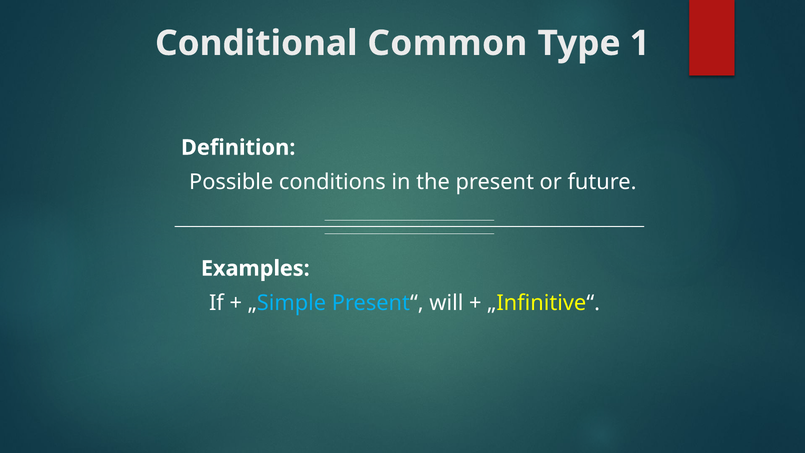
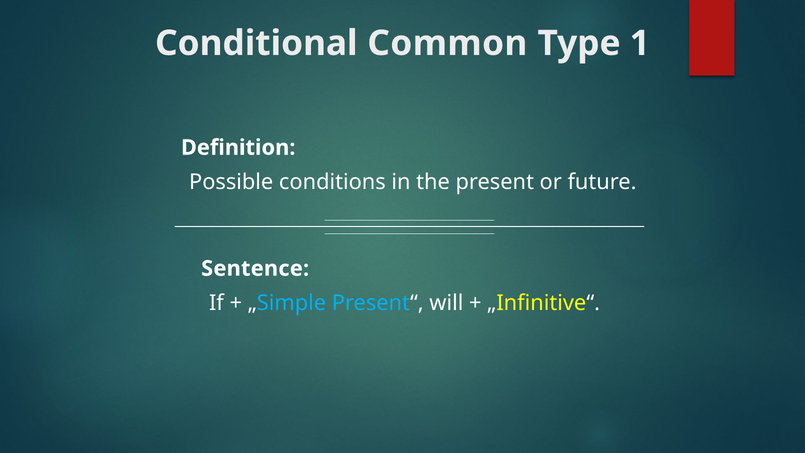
Examples: Examples -> Sentence
